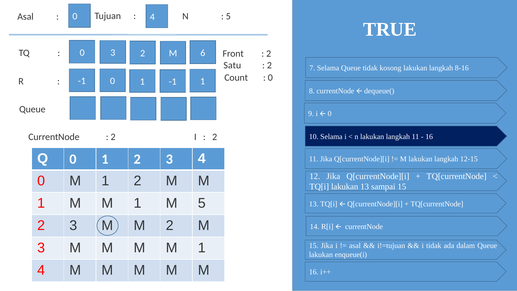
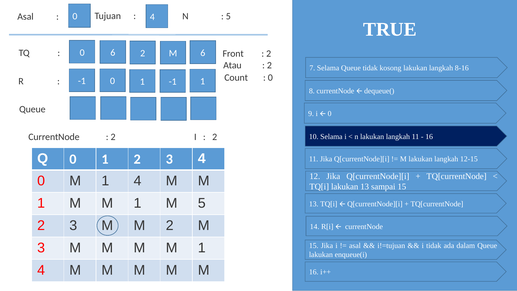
0 3: 3 -> 6
Satu: Satu -> Atau
0 M 1 2: 2 -> 4
